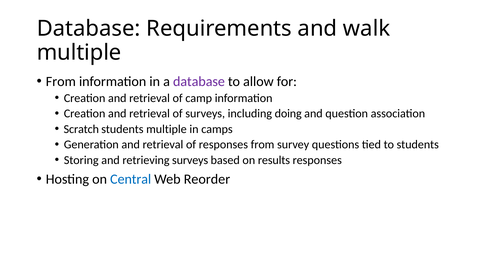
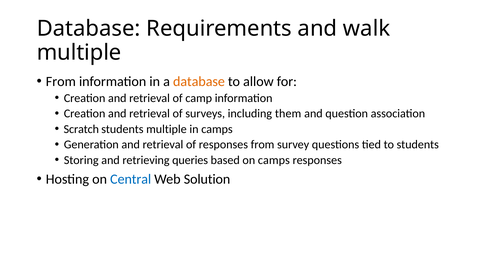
database at (199, 81) colour: purple -> orange
doing: doing -> them
retrieving surveys: surveys -> queries
on results: results -> camps
Reorder: Reorder -> Solution
